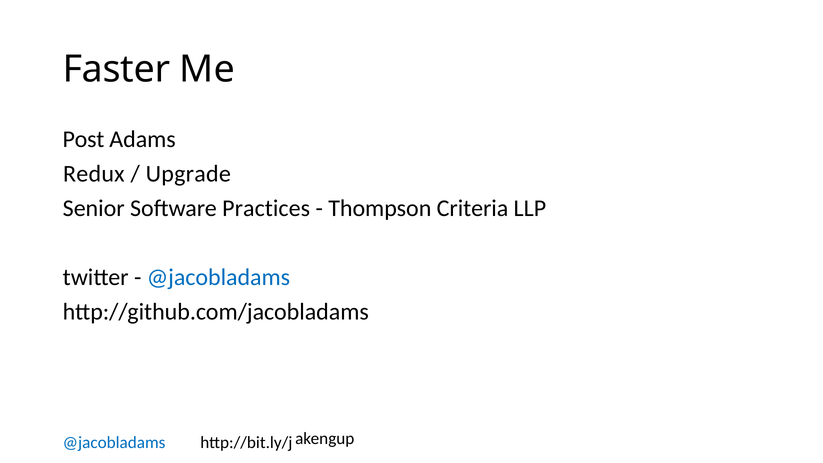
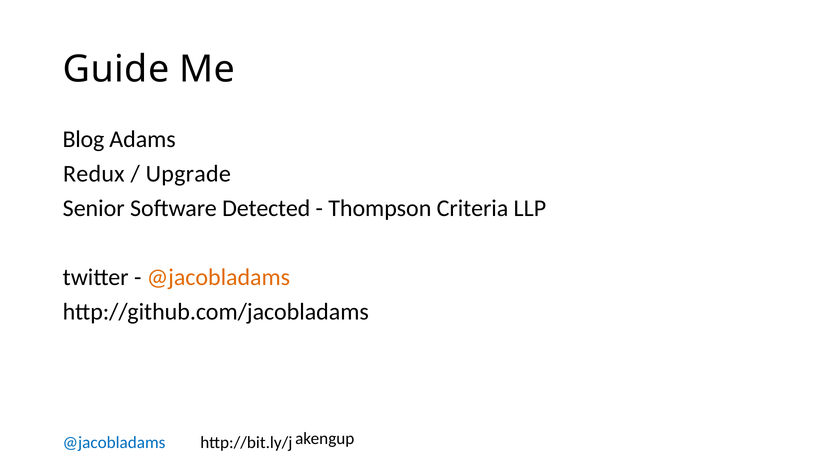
Faster: Faster -> Guide
Post: Post -> Blog
Practices: Practices -> Detected
@jacobladams at (218, 277) colour: blue -> orange
